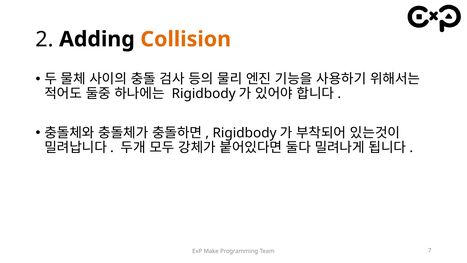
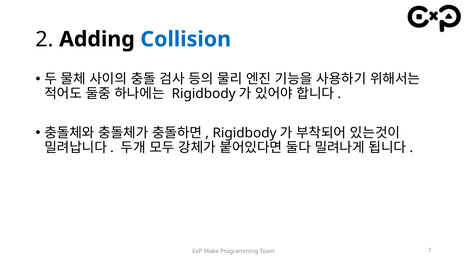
Collision colour: orange -> blue
